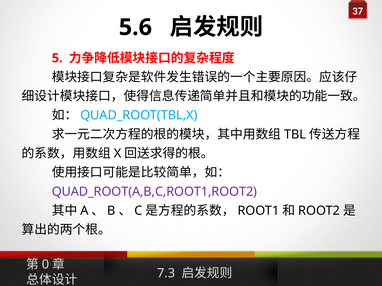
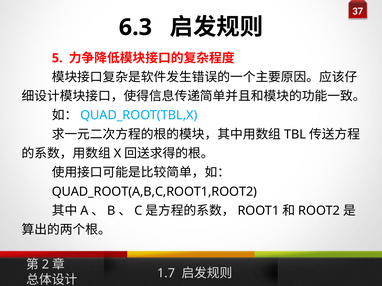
5.6: 5.6 -> 6.3
QUAD_ROOT(A,B,C,ROOT1,ROOT2 colour: purple -> black
0: 0 -> 2
7.3: 7.3 -> 1.7
